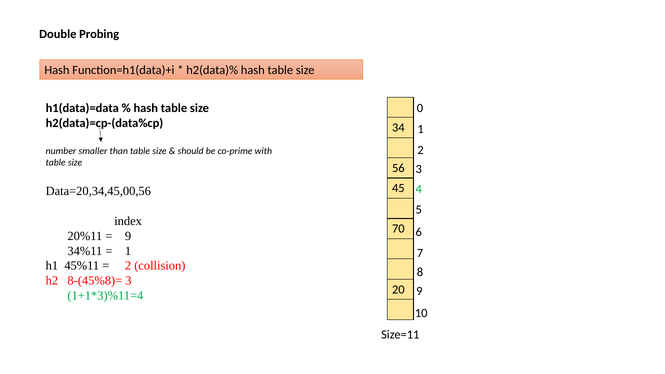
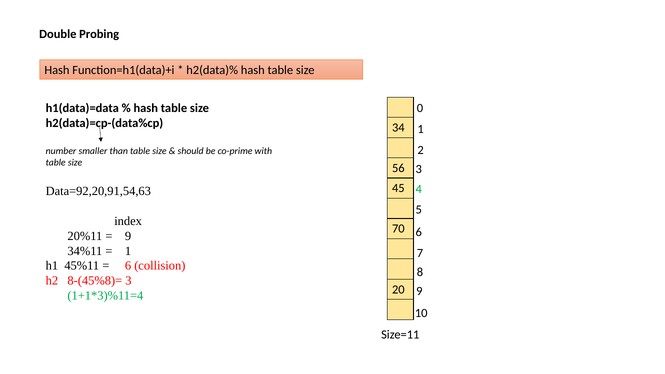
Data=20,34,45,00,56: Data=20,34,45,00,56 -> Data=92,20,91,54,63
2 at (128, 266): 2 -> 6
